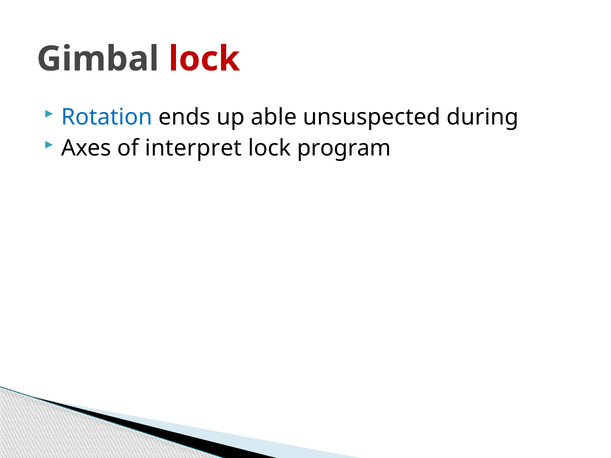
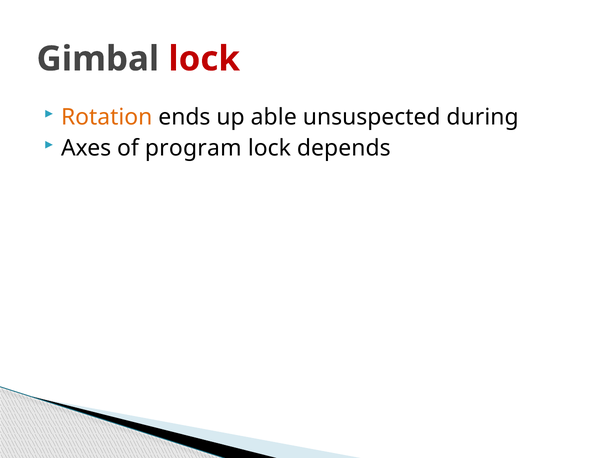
Rotation colour: blue -> orange
interpret: interpret -> program
program: program -> depends
